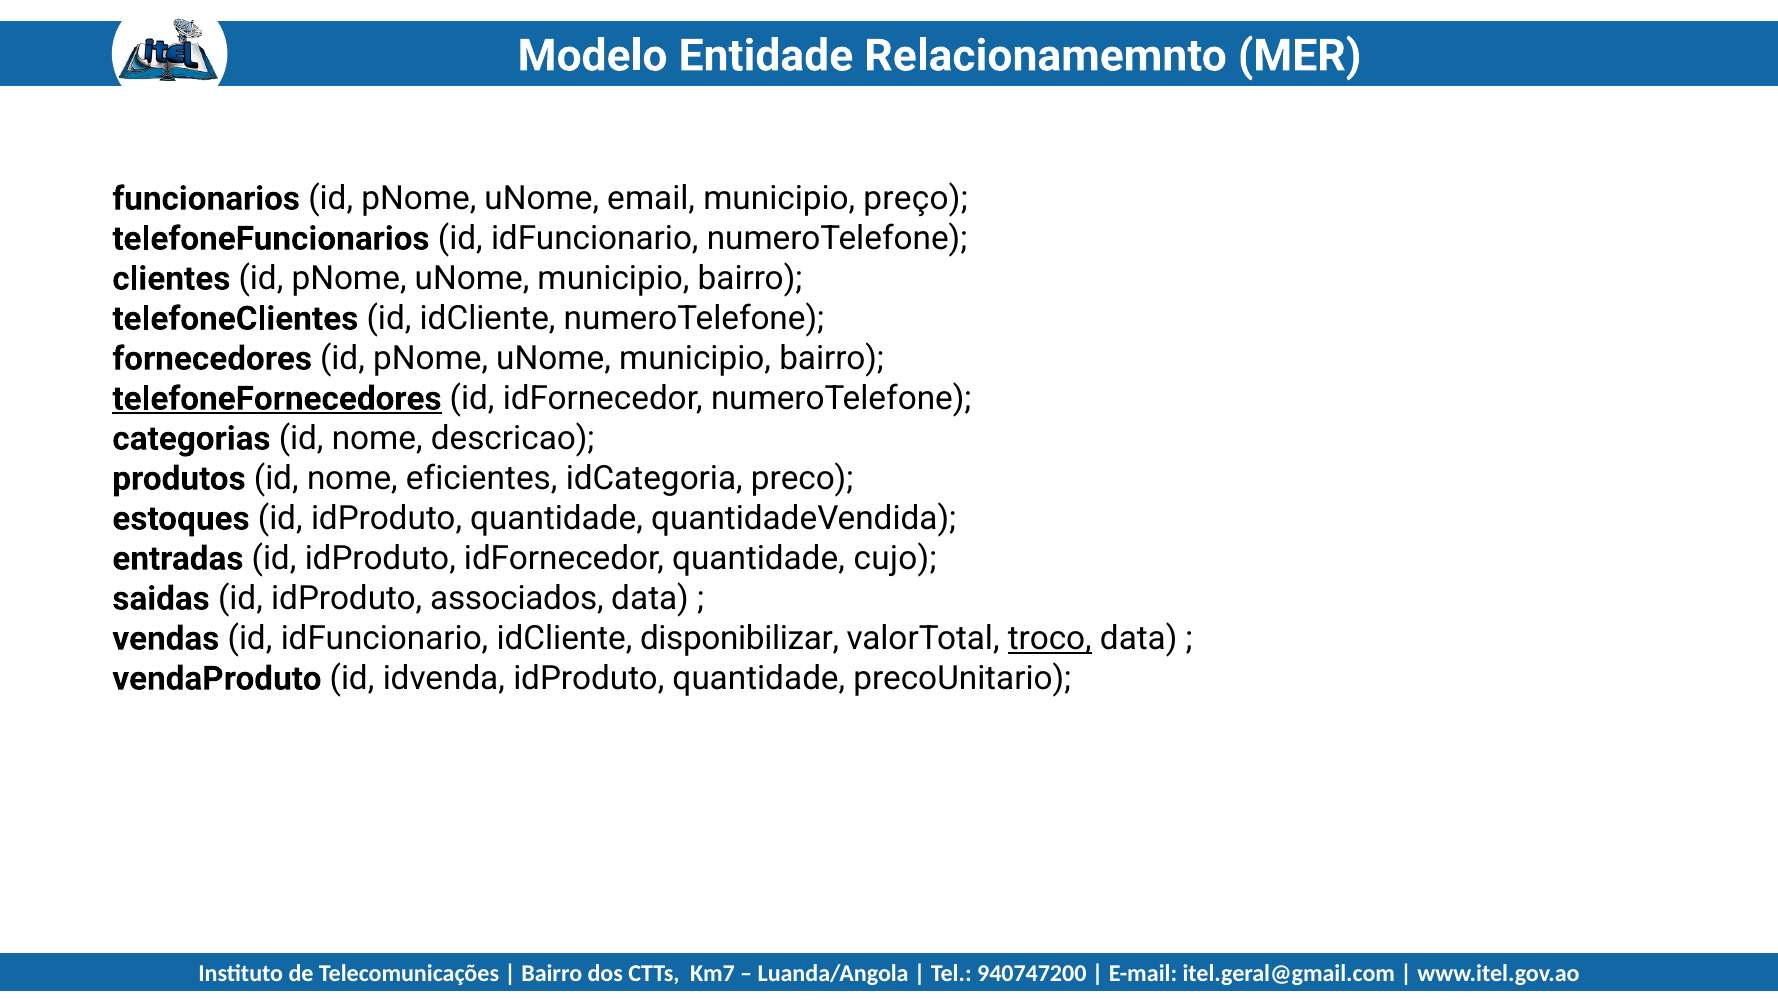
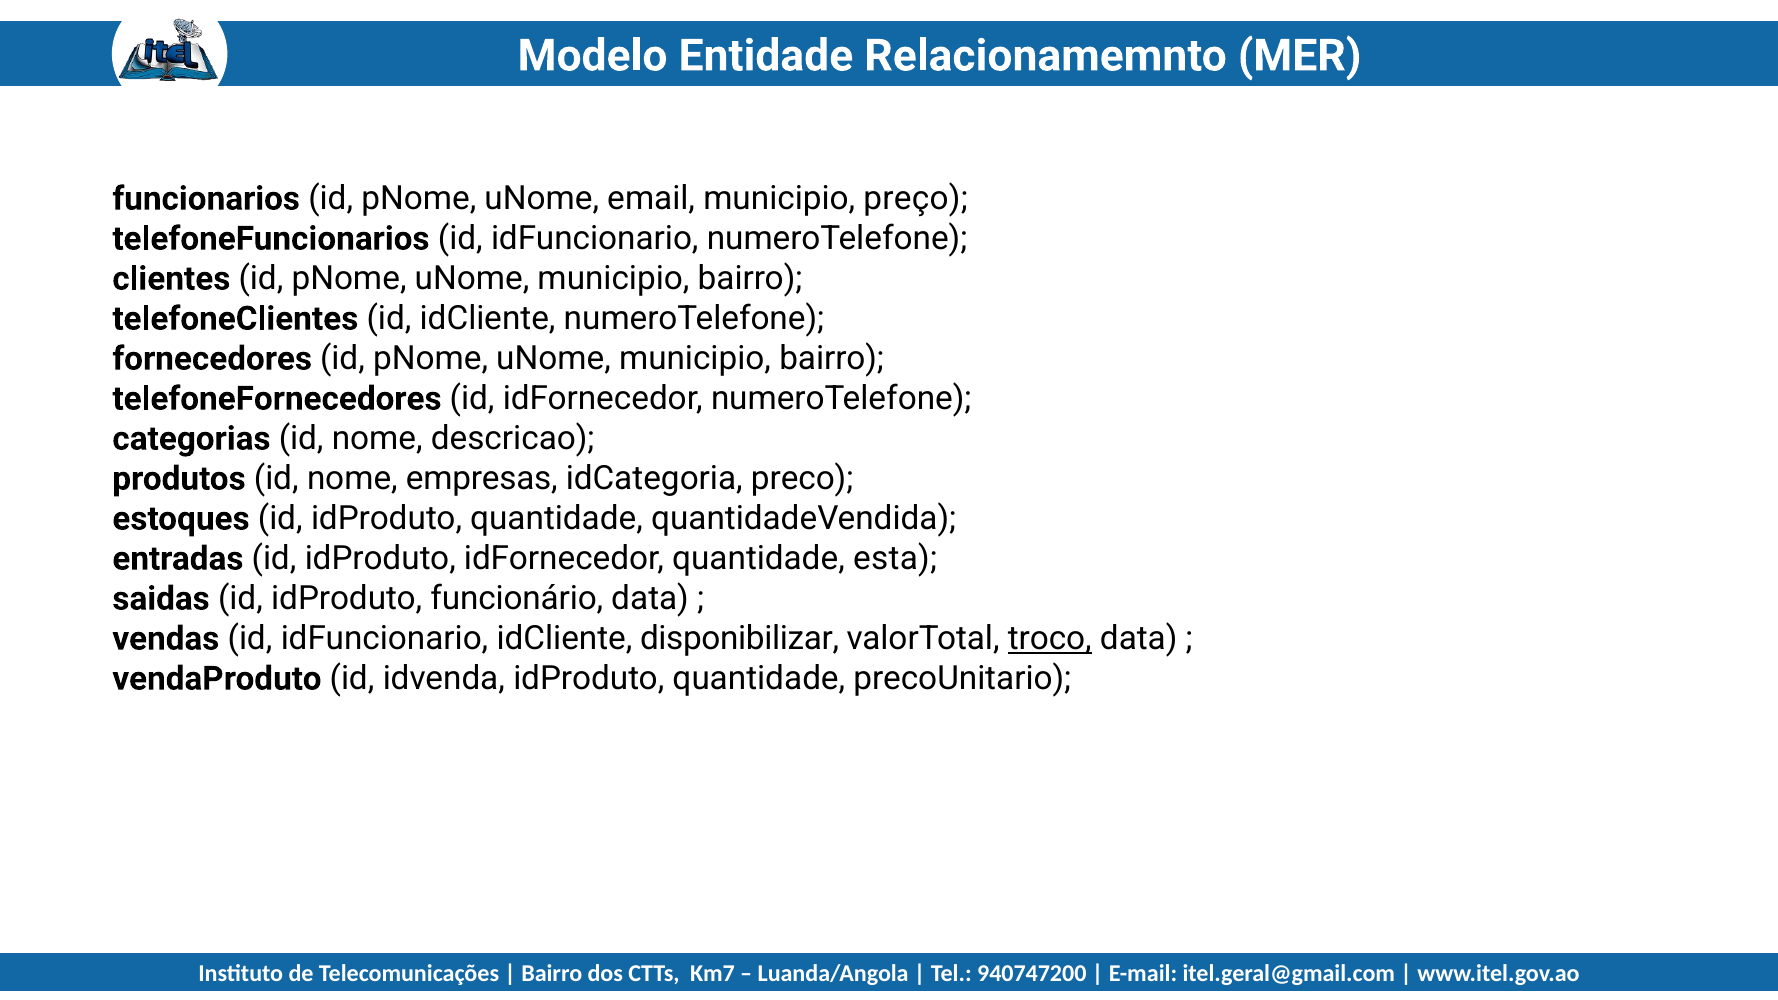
telefoneFornecedores underline: present -> none
eficientes: eficientes -> empresas
cujo: cujo -> esta
associados: associados -> funcionário
